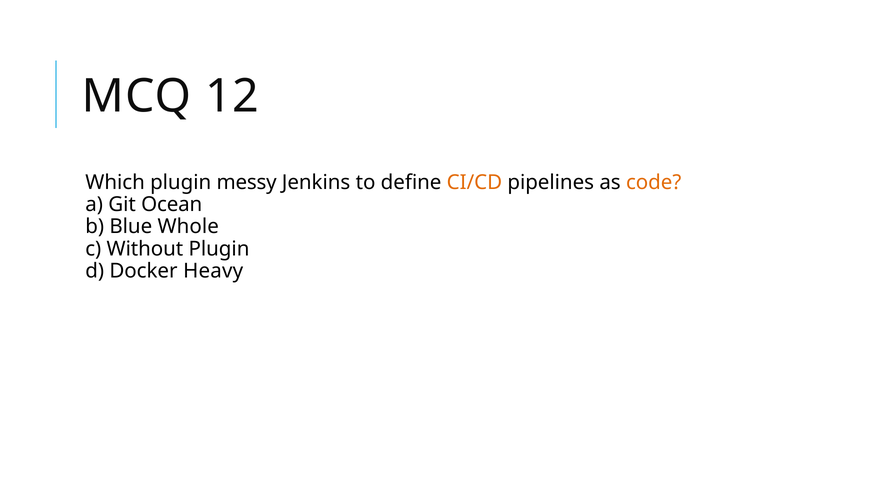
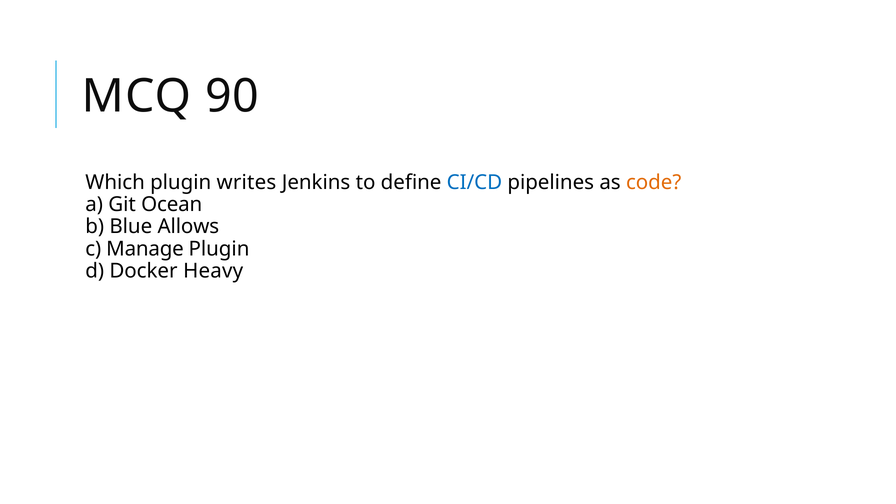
12: 12 -> 90
messy: messy -> writes
CI/CD colour: orange -> blue
Whole: Whole -> Allows
Without: Without -> Manage
